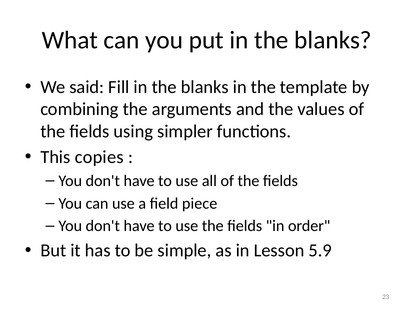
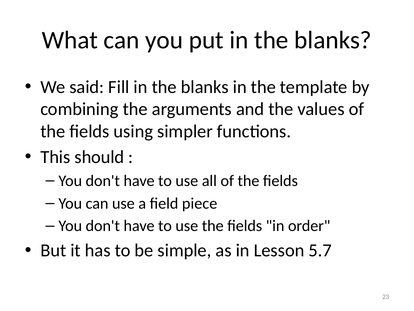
copies: copies -> should
5.9: 5.9 -> 5.7
